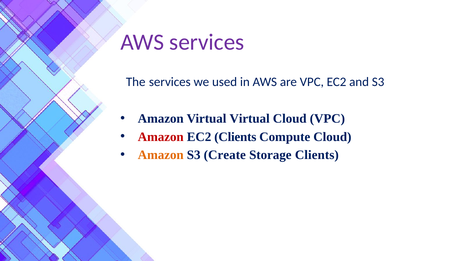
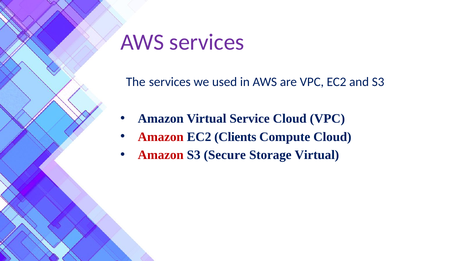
Virtual Virtual: Virtual -> Service
Amazon at (161, 155) colour: orange -> red
Create: Create -> Secure
Storage Clients: Clients -> Virtual
